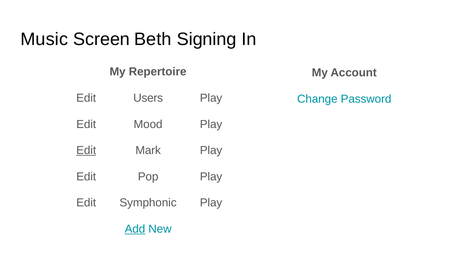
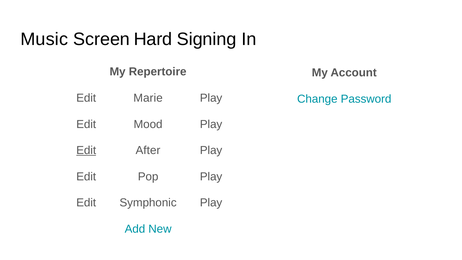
Beth: Beth -> Hard
Users: Users -> Marie
Mark: Mark -> After
Add underline: present -> none
